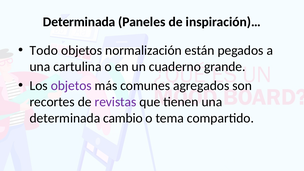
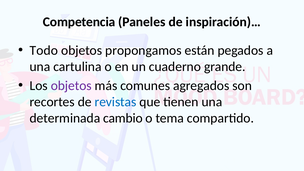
Determinada at (79, 22): Determinada -> Competencia
normalización: normalización -> propongamos
revistas colour: purple -> blue
